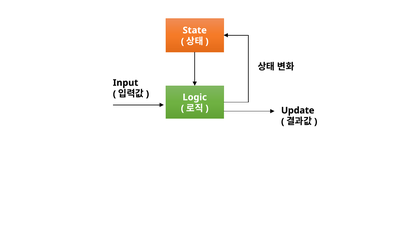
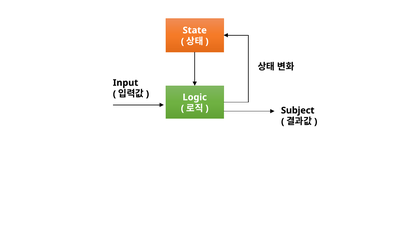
Update: Update -> Subject
